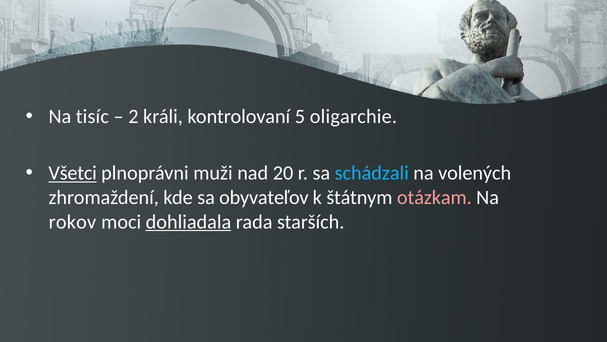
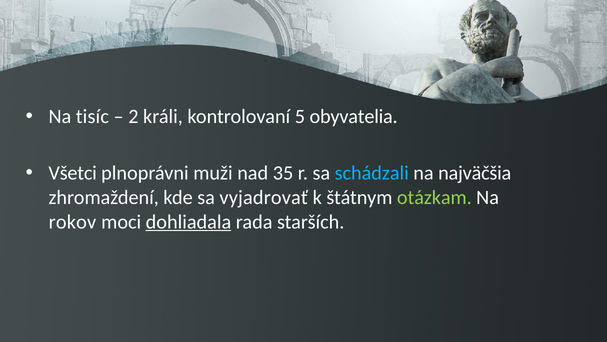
oligarchie: oligarchie -> obyvatelia
Všetci underline: present -> none
20: 20 -> 35
volených: volených -> najväčšia
obyvateľov: obyvateľov -> vyjadrovať
otázkam colour: pink -> light green
